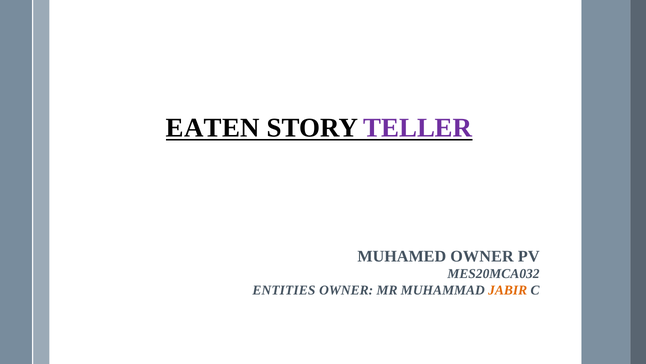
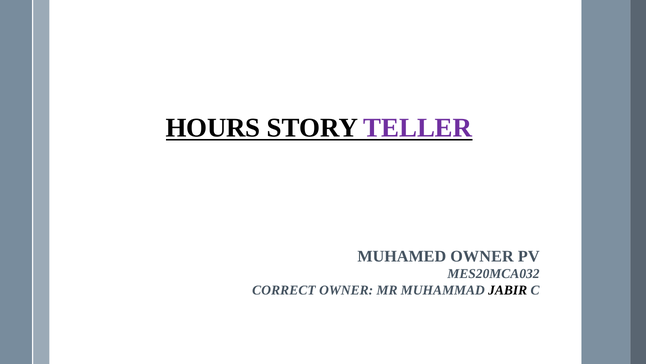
EATEN: EATEN -> HOURS
ENTITIES: ENTITIES -> CORRECT
JABIR colour: orange -> black
